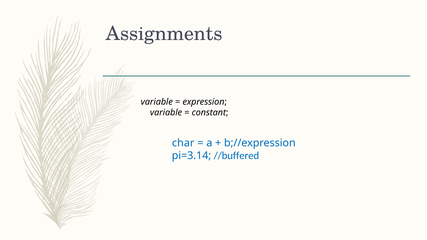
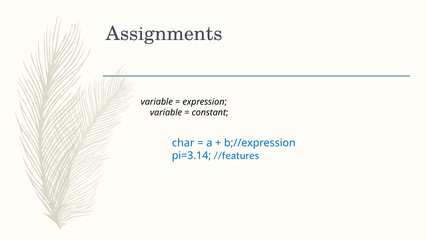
//buffered: //buffered -> //features
